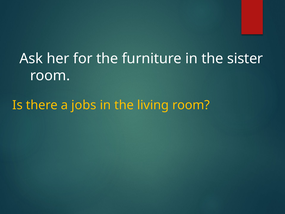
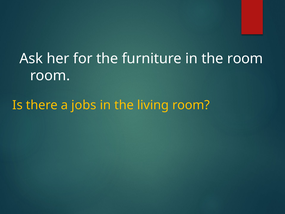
the sister: sister -> room
